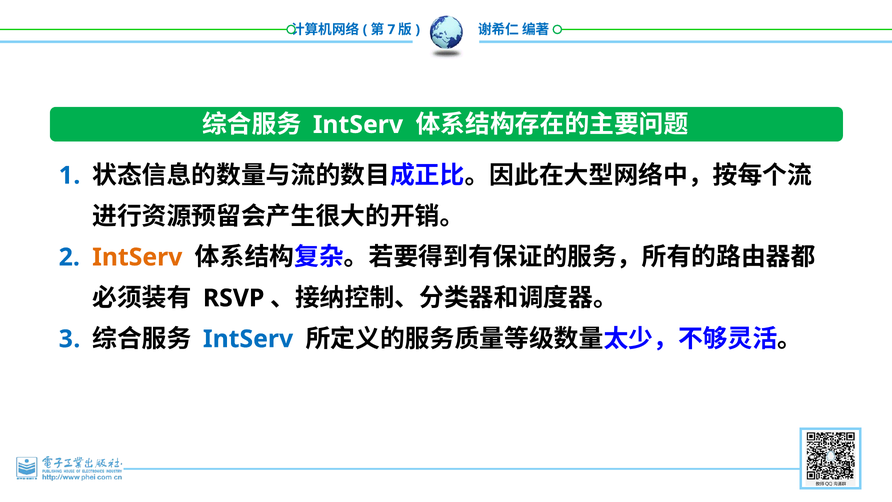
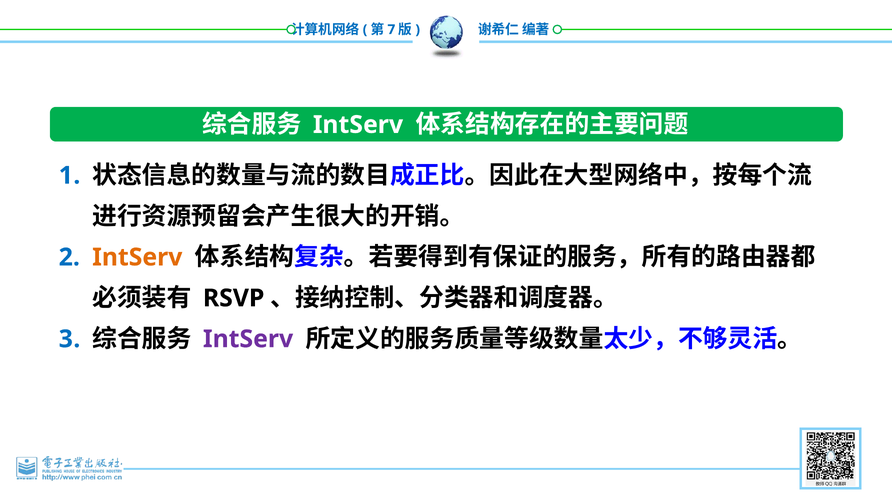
IntServ at (248, 339) colour: blue -> purple
